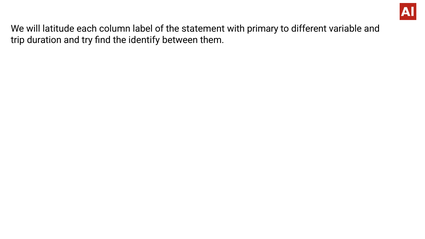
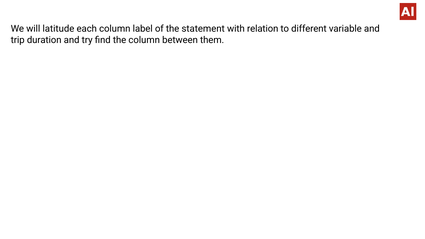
primary: primary -> relation
the identify: identify -> column
